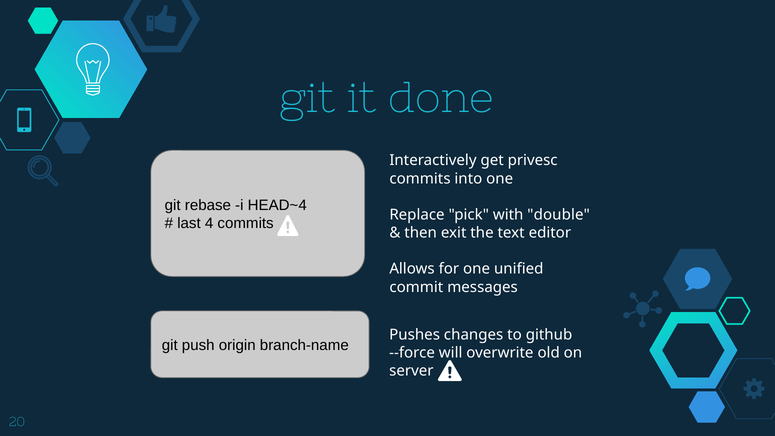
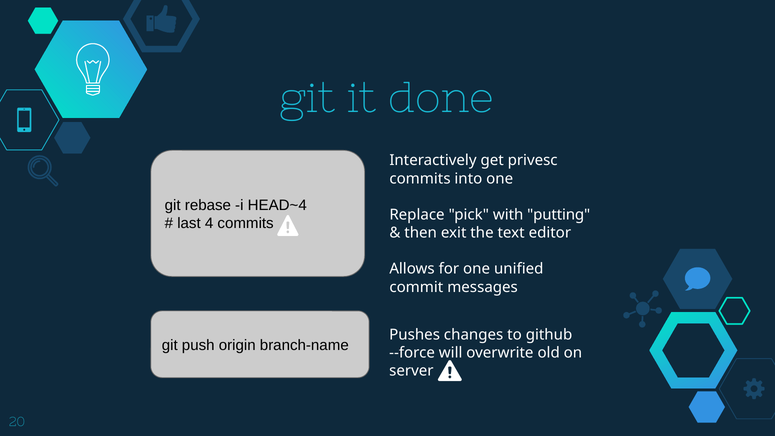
double: double -> putting
